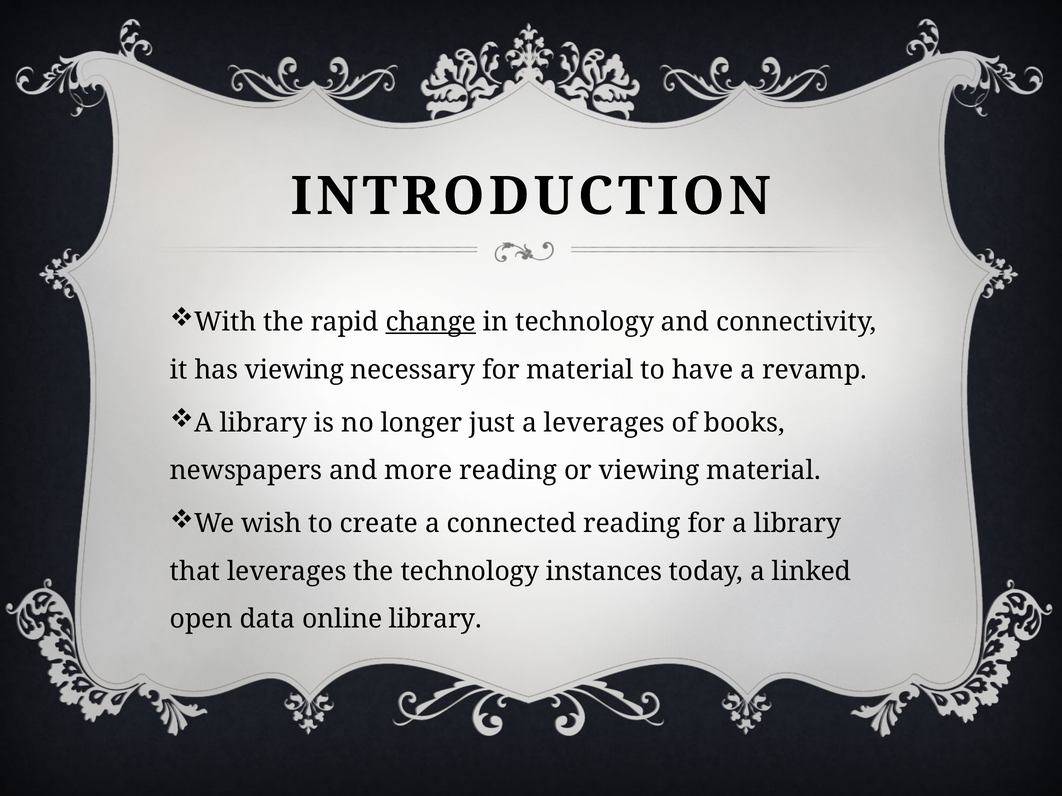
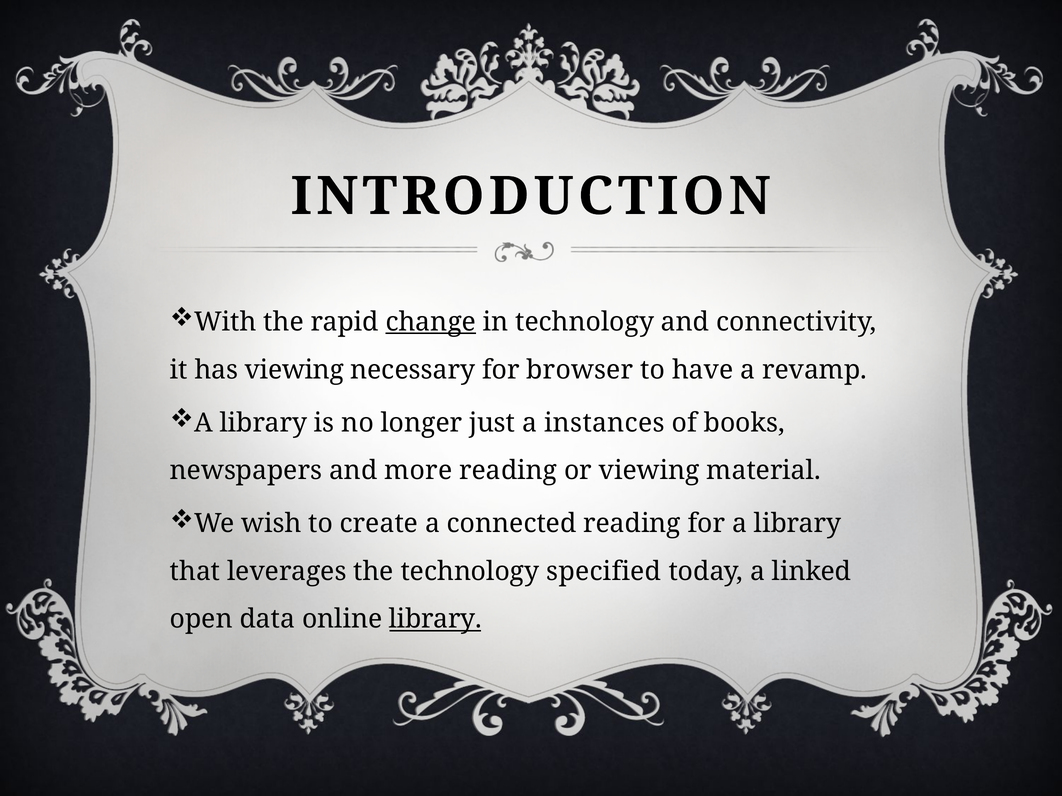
for material: material -> browser
a leverages: leverages -> instances
instances: instances -> specified
library at (435, 620) underline: none -> present
